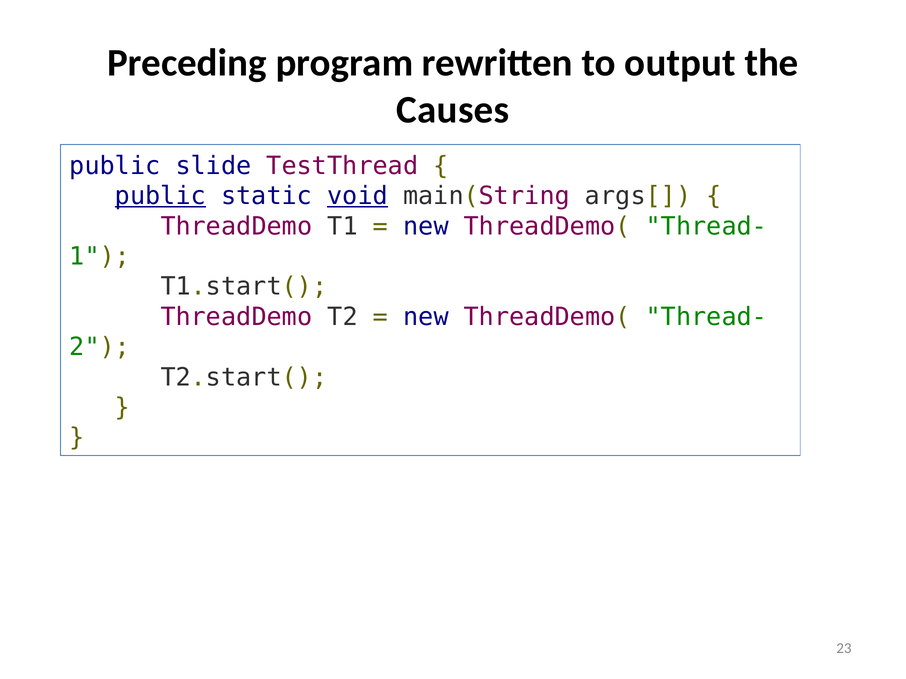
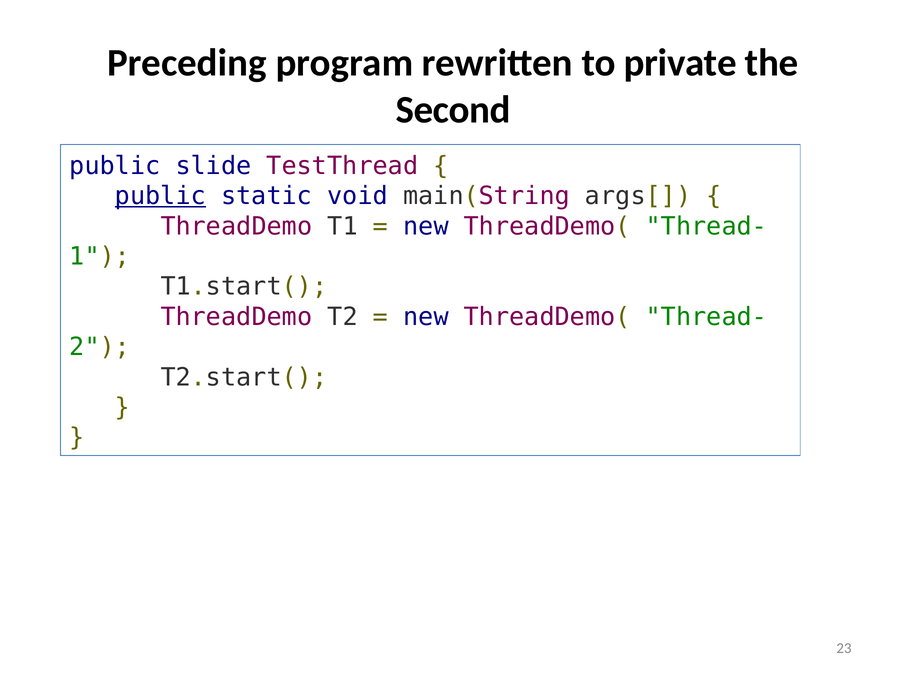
output: output -> private
Causes: Causes -> Second
void underline: present -> none
